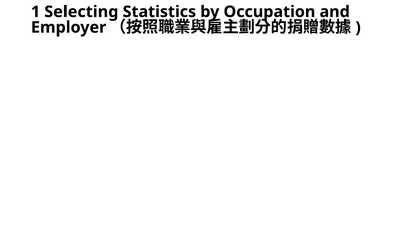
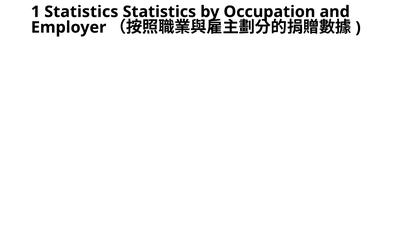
1 Selecting: Selecting -> Statistics
